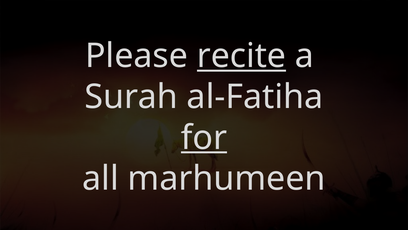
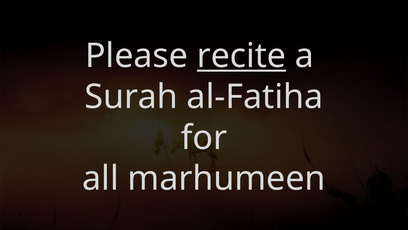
for underline: present -> none
